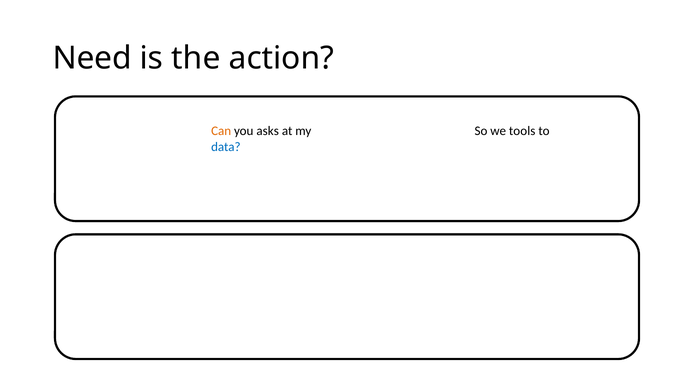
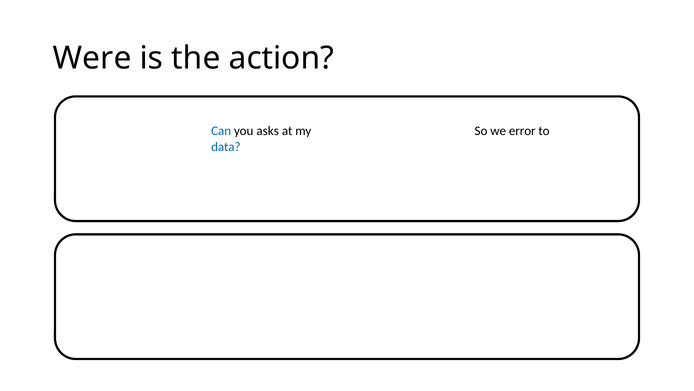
Need: Need -> Were
Can colour: orange -> blue
tools: tools -> error
